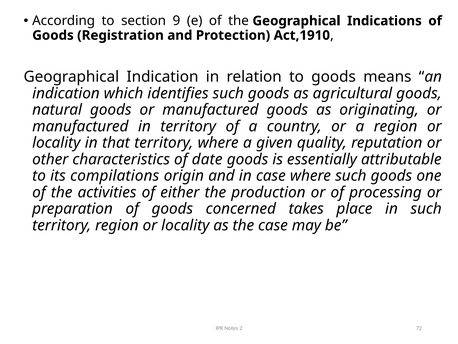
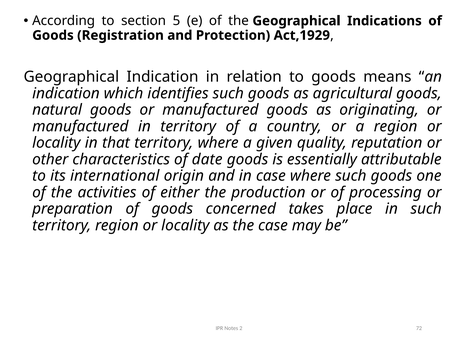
9: 9 -> 5
Act,1910: Act,1910 -> Act,1929
compilations: compilations -> international
